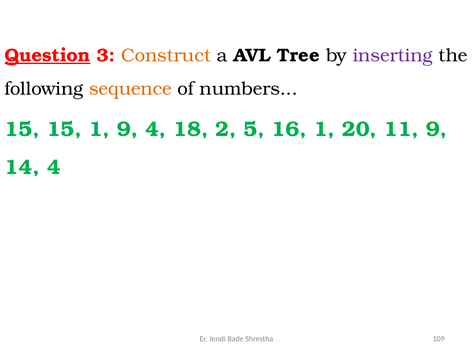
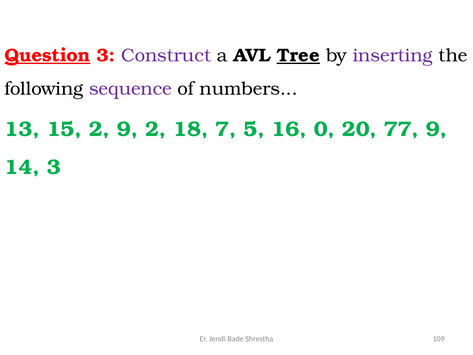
Construct colour: orange -> purple
Tree underline: none -> present
sequence colour: orange -> purple
15 at (22, 129): 15 -> 13
15 1: 1 -> 2
9 4: 4 -> 2
2: 2 -> 7
16 1: 1 -> 0
11: 11 -> 77
14 4: 4 -> 3
